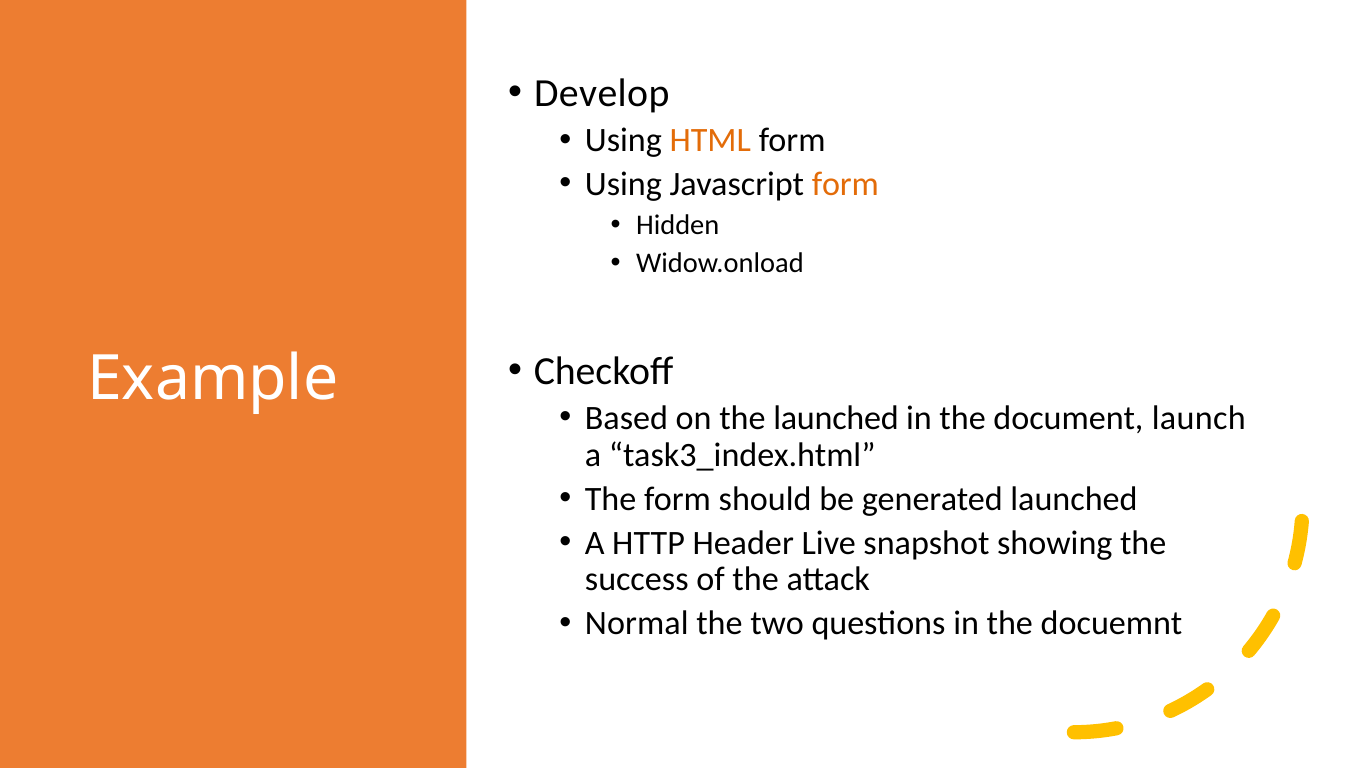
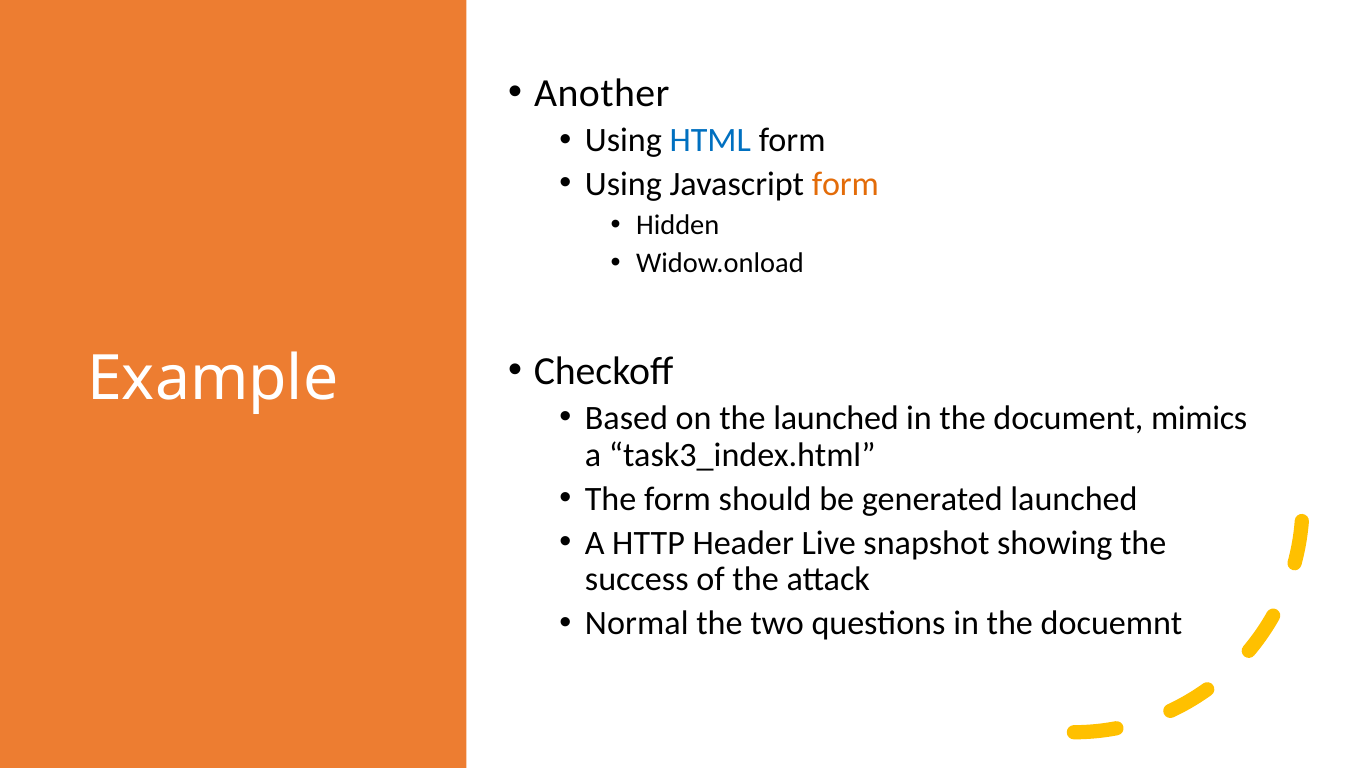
Develop: Develop -> Another
HTML colour: orange -> blue
launch: launch -> mimics
